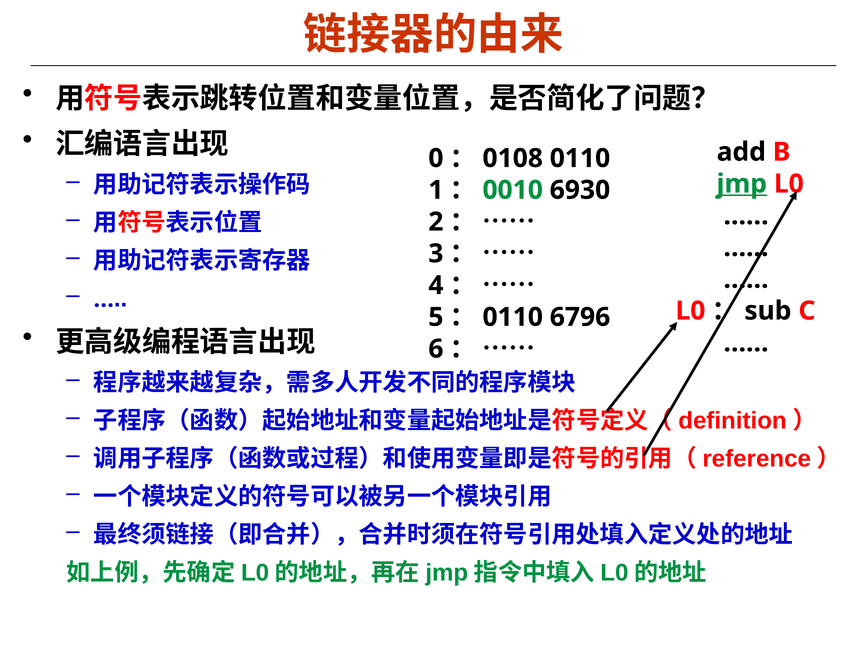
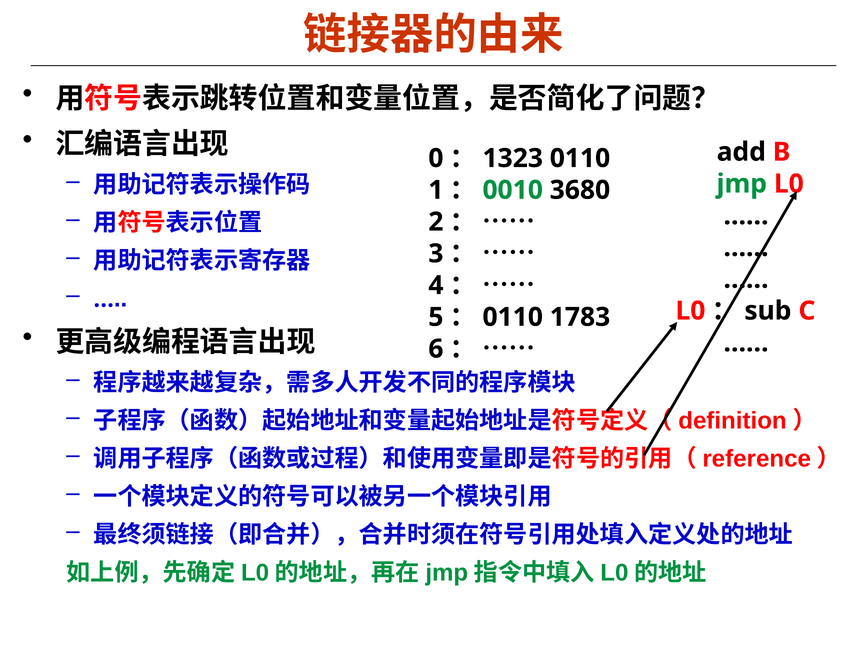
0108: 0108 -> 1323
jmp underline: present -> none
6930: 6930 -> 3680
6796: 6796 -> 1783
